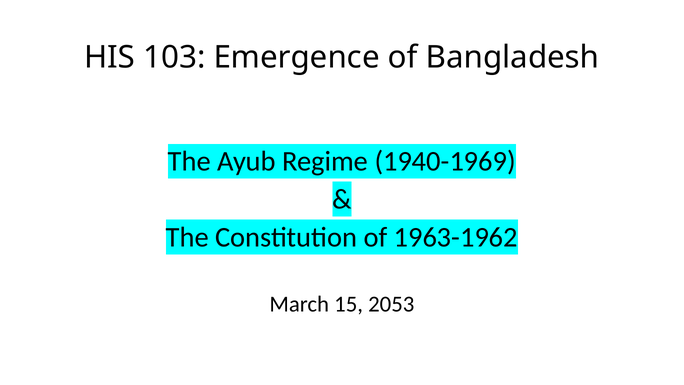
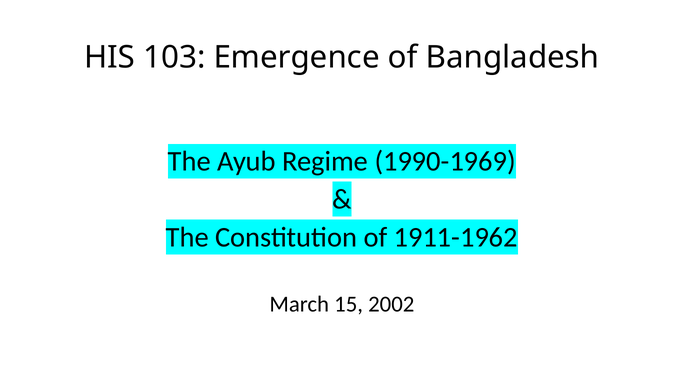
1940-1969: 1940-1969 -> 1990-1969
1963-1962: 1963-1962 -> 1911-1962
2053: 2053 -> 2002
